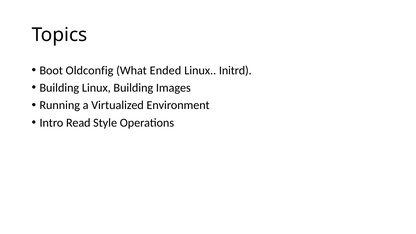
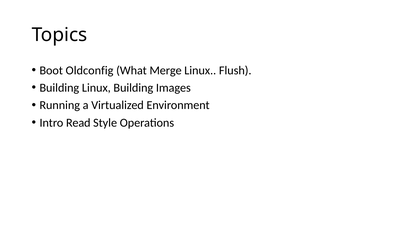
Ended: Ended -> Merge
Initrd: Initrd -> Flush
